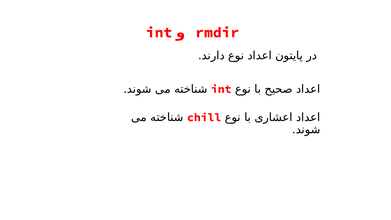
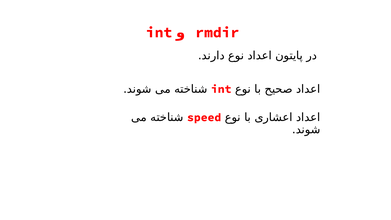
chill: chill -> speed
